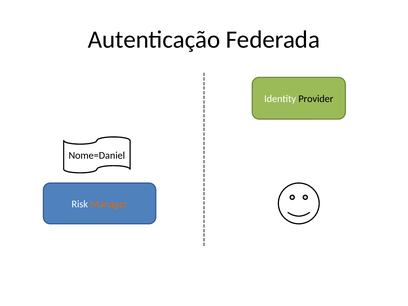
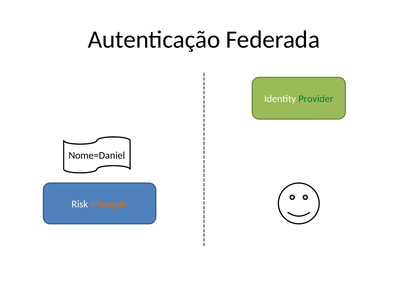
Provider colour: black -> green
